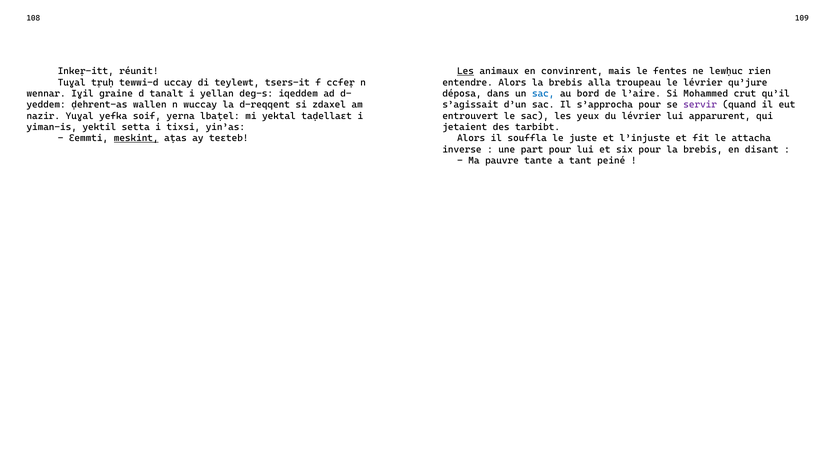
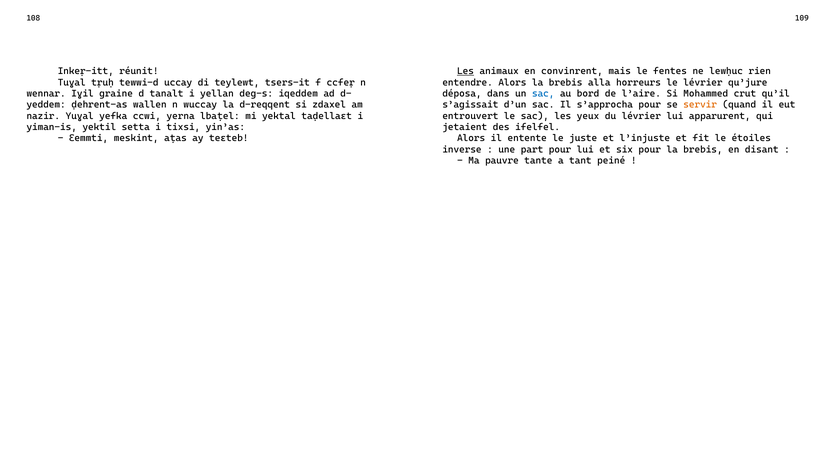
troupeau: troupeau -> horreurs
servir colour: purple -> orange
soif: soif -> ccwi
tarbibt: tarbibt -> ifelfel
meskint underline: present -> none
souffla: souffla -> entente
attacha: attacha -> étoiles
